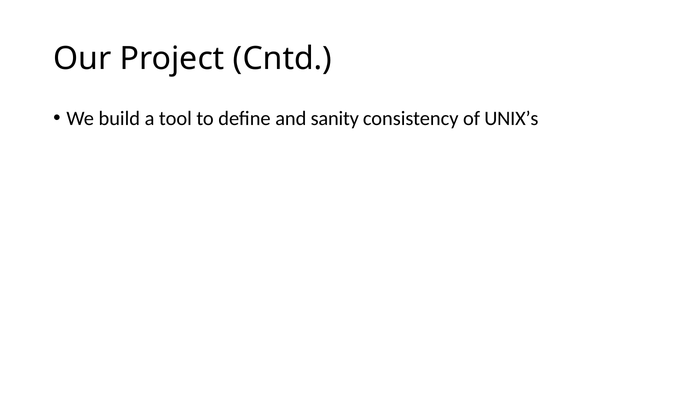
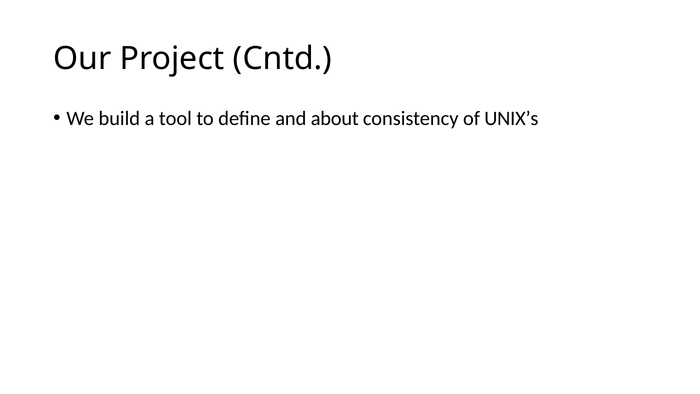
sanity: sanity -> about
